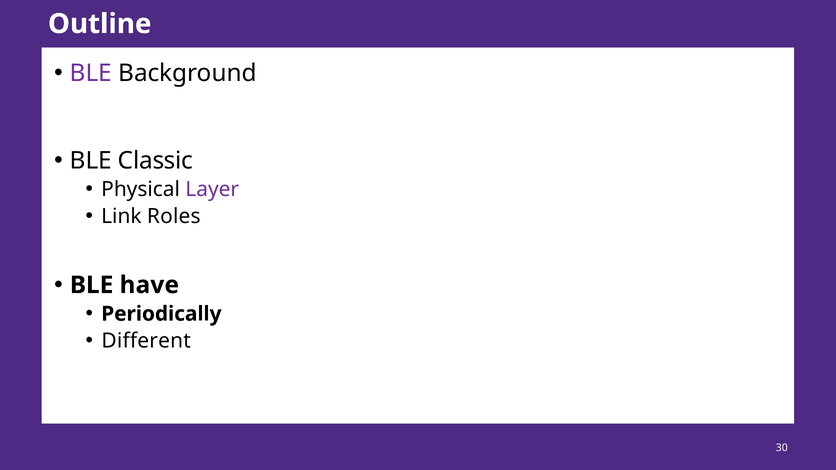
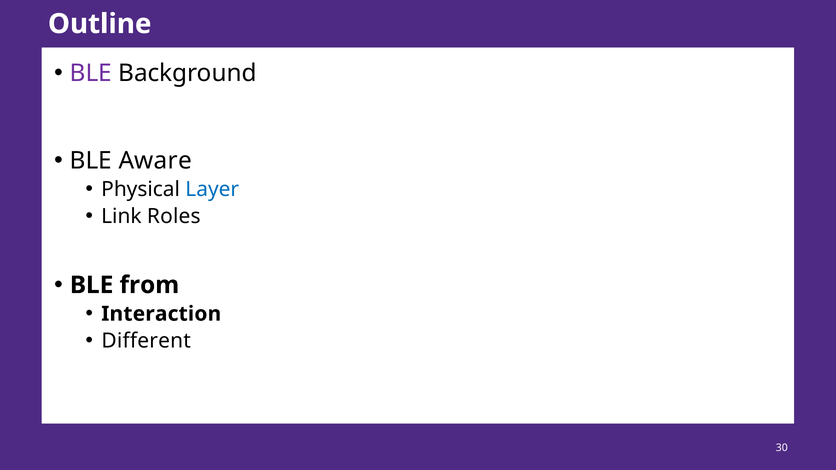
Classic: Classic -> Aware
Layer colour: purple -> blue
have: have -> from
Periodically: Periodically -> Interaction
